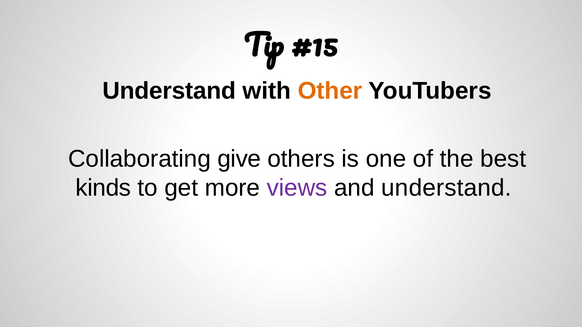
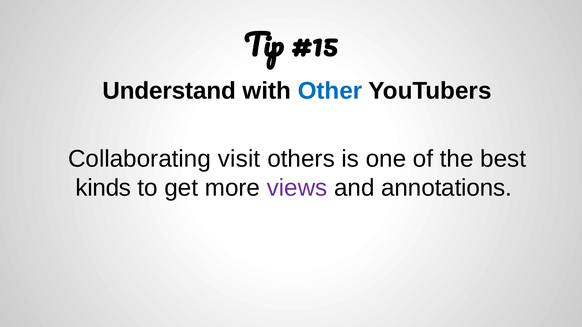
Other colour: orange -> blue
give: give -> visit
and understand: understand -> annotations
